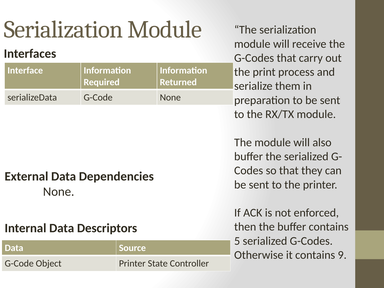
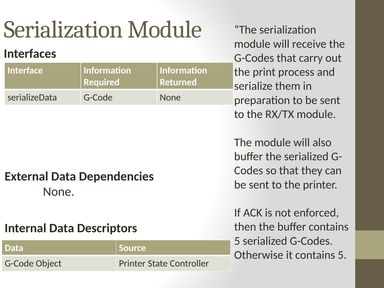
it contains 9: 9 -> 5
